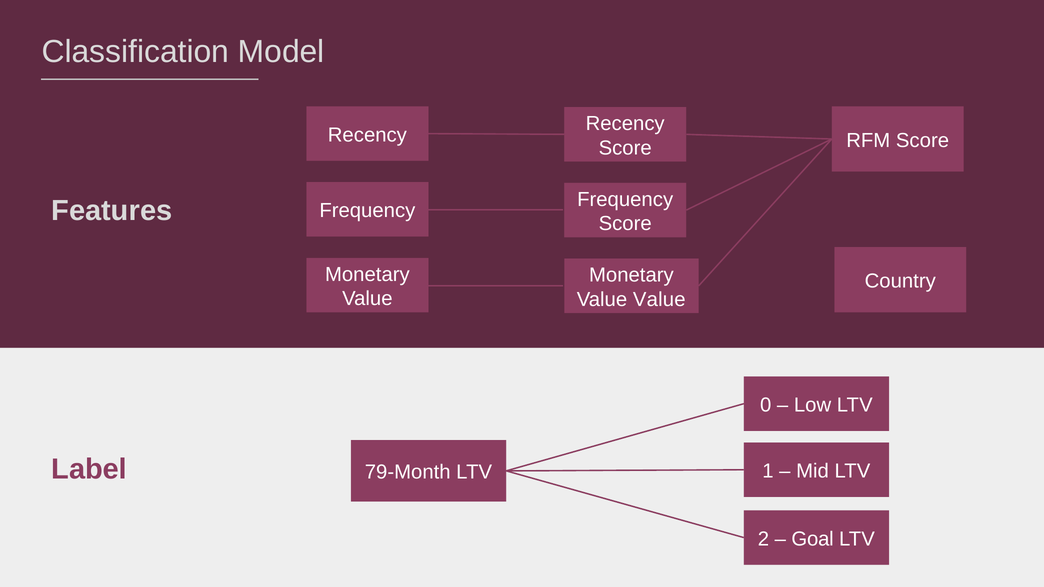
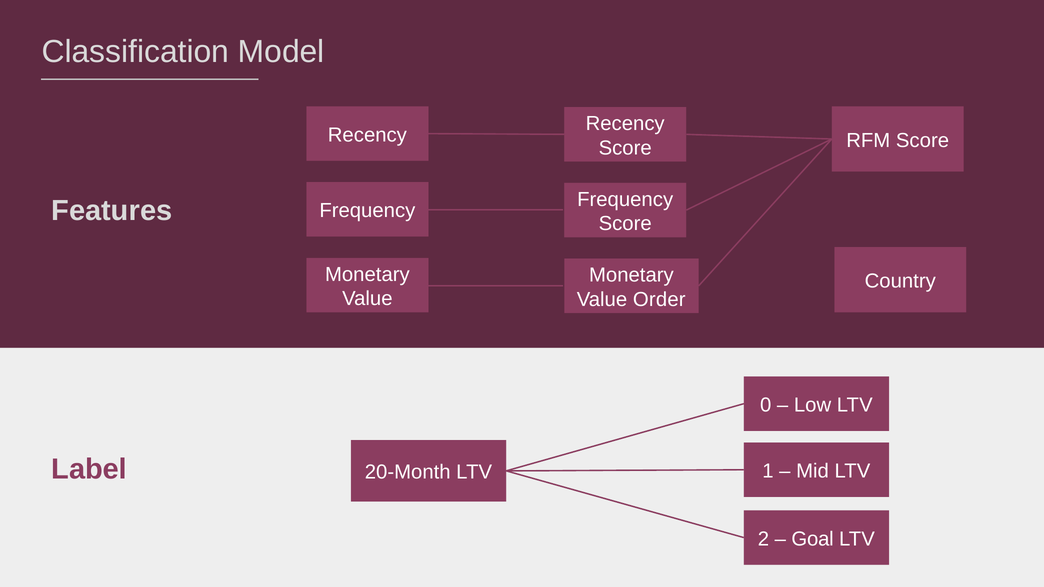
Value Value: Value -> Order
79-Month: 79-Month -> 20-Month
